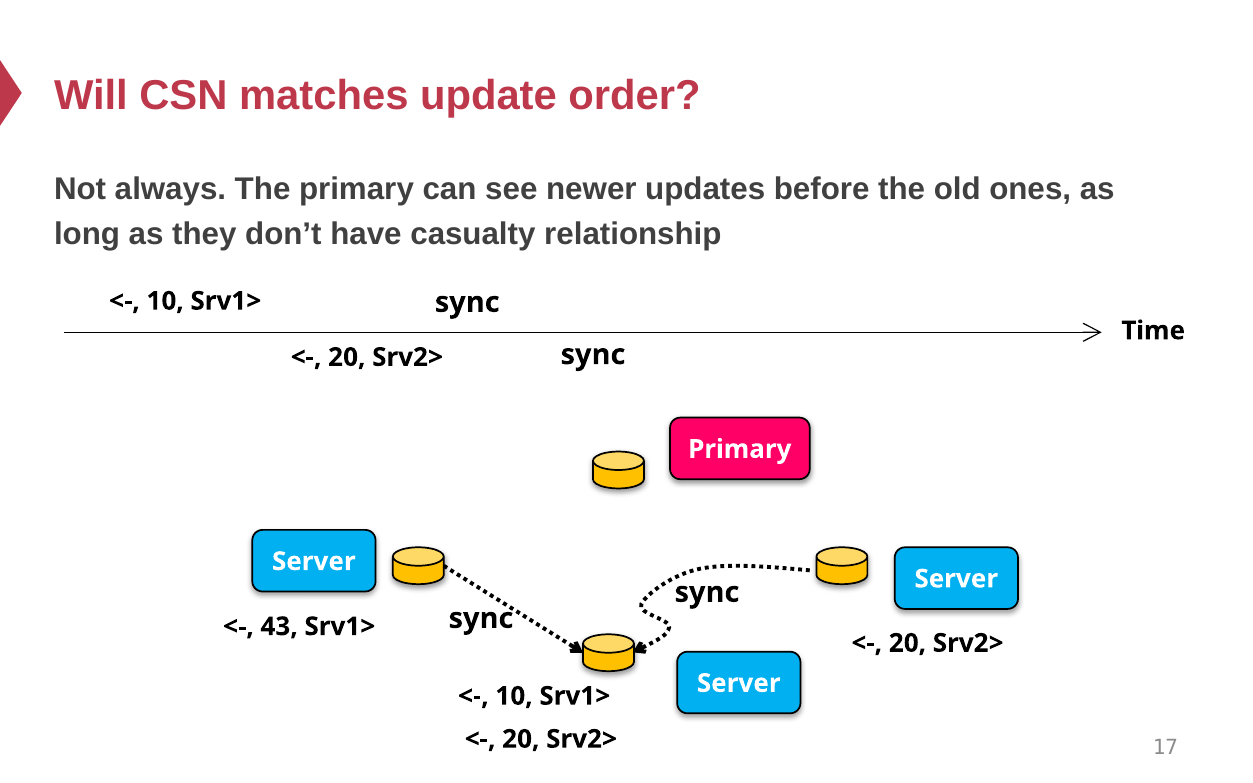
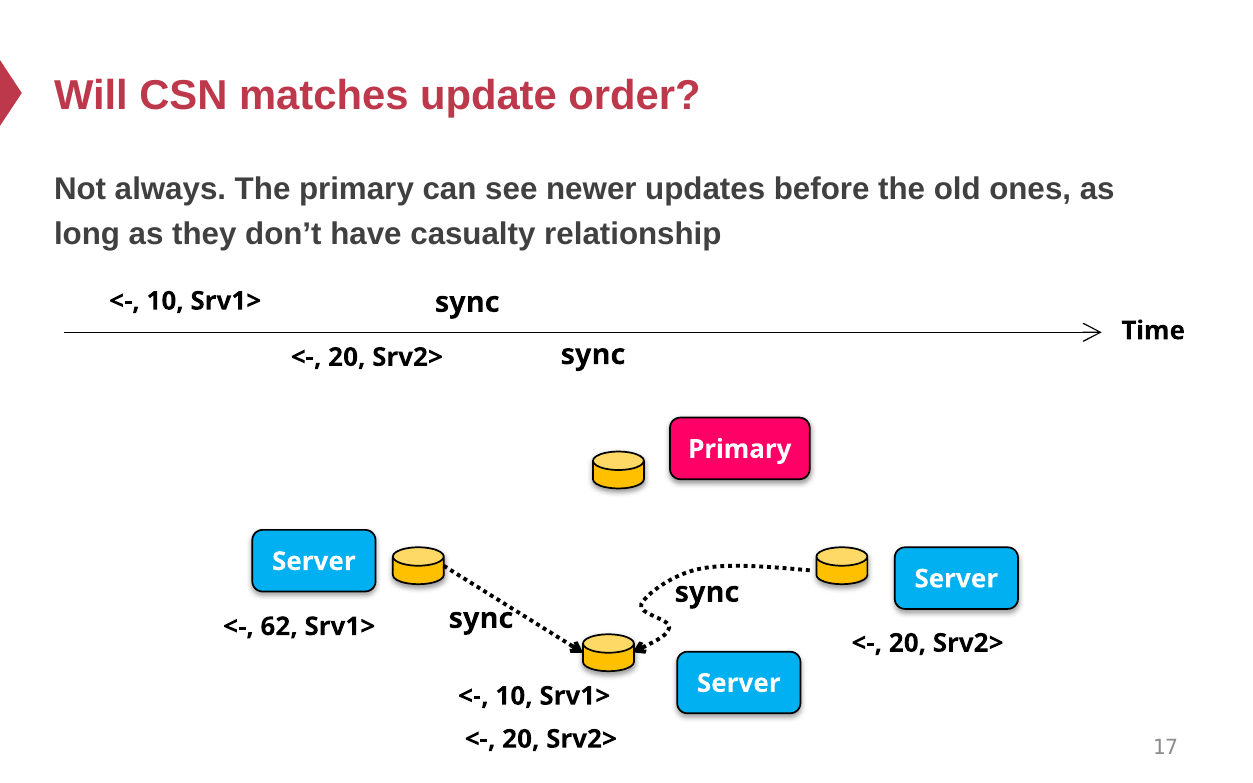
43: 43 -> 62
